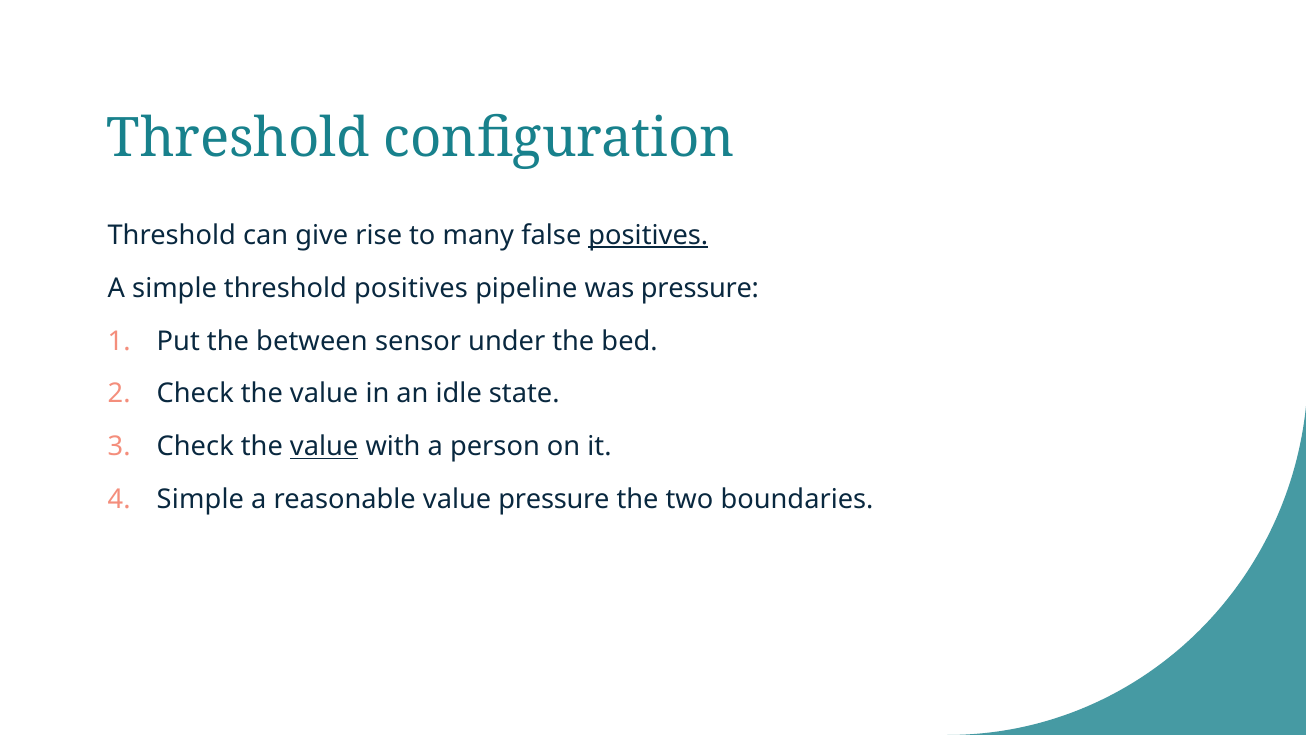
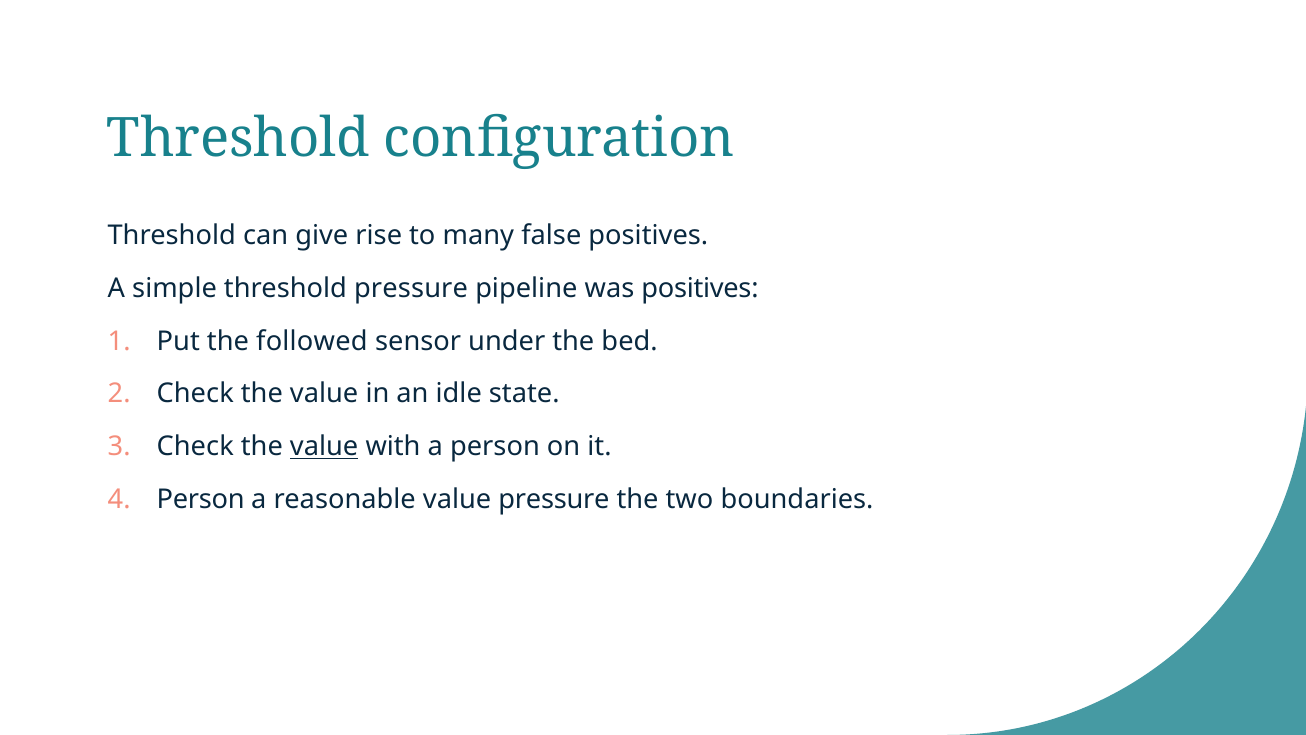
positives at (648, 235) underline: present -> none
threshold positives: positives -> pressure
was pressure: pressure -> positives
between: between -> followed
Simple at (200, 499): Simple -> Person
